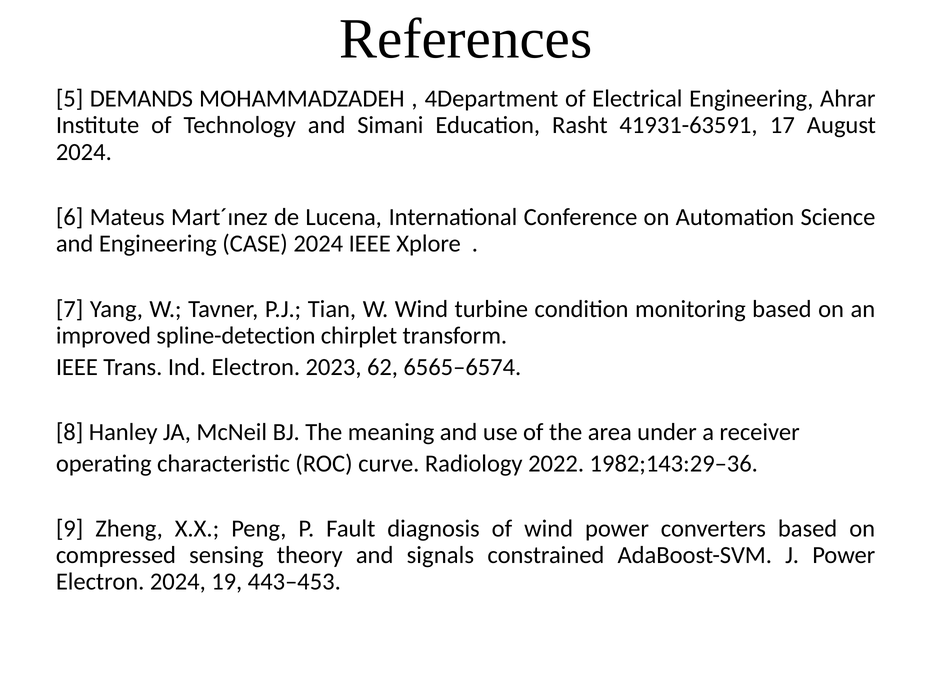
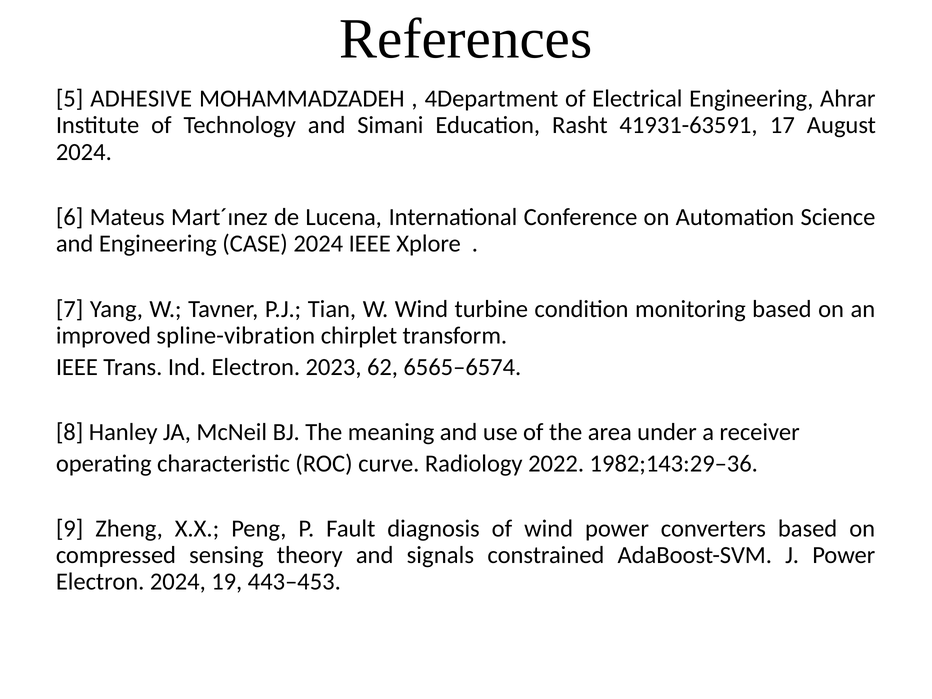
DEMANDS: DEMANDS -> ADHESIVE
spline-detection: spline-detection -> spline-vibration
